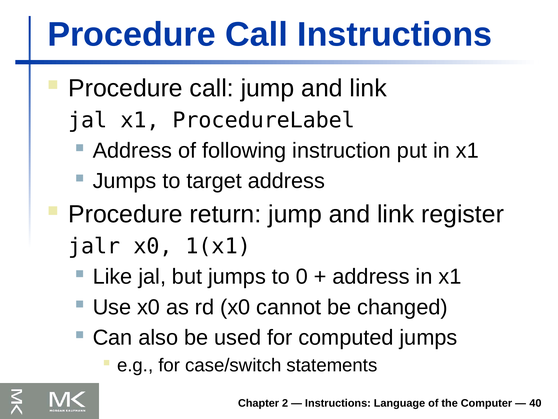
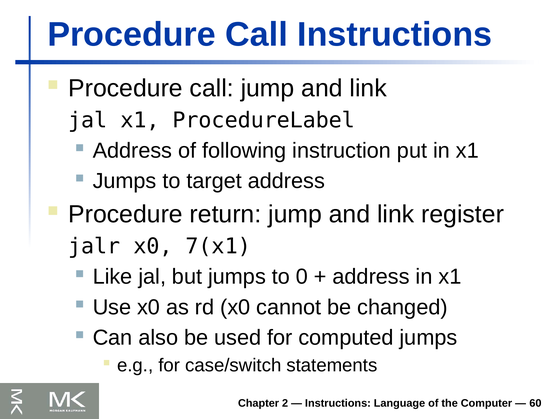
1(x1: 1(x1 -> 7(x1
40: 40 -> 60
